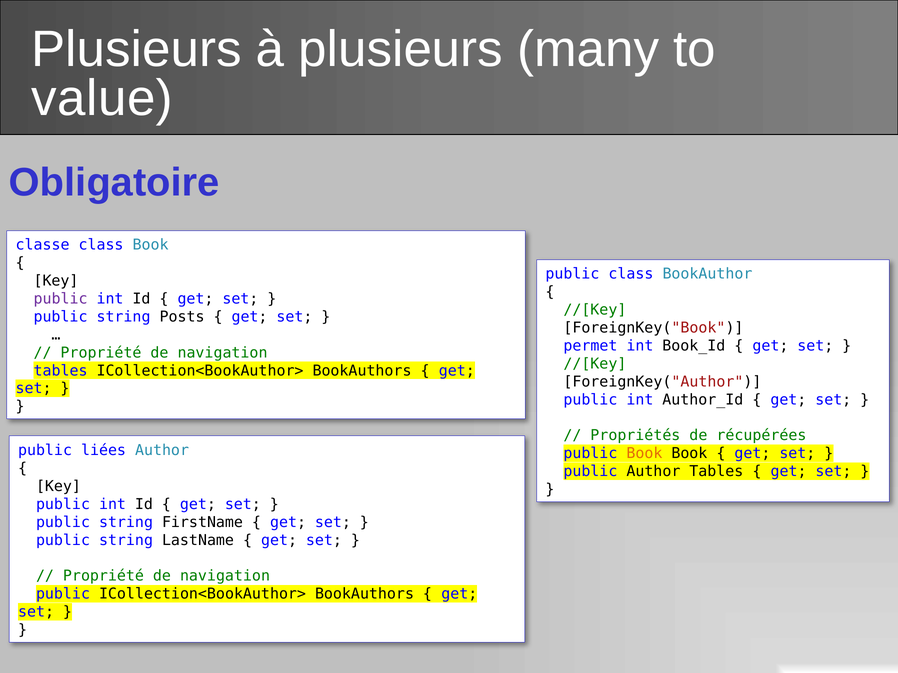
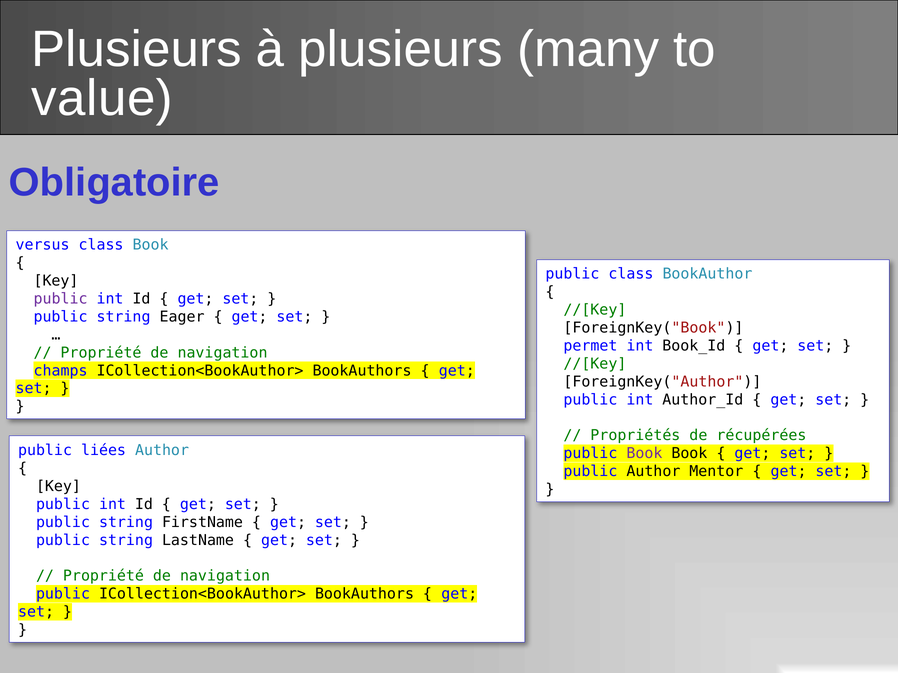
classe: classe -> versus
Posts: Posts -> Eager
tables at (61, 371): tables -> champs
Book at (644, 454) colour: orange -> purple
Author Tables: Tables -> Mentor
